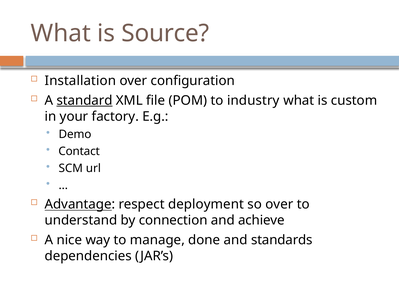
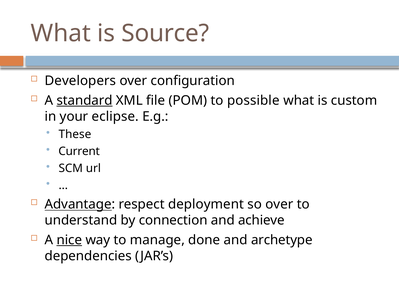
Installation: Installation -> Developers
industry: industry -> possible
factory: factory -> eclipse
Demo: Demo -> These
Contact: Contact -> Current
nice underline: none -> present
standards: standards -> archetype
